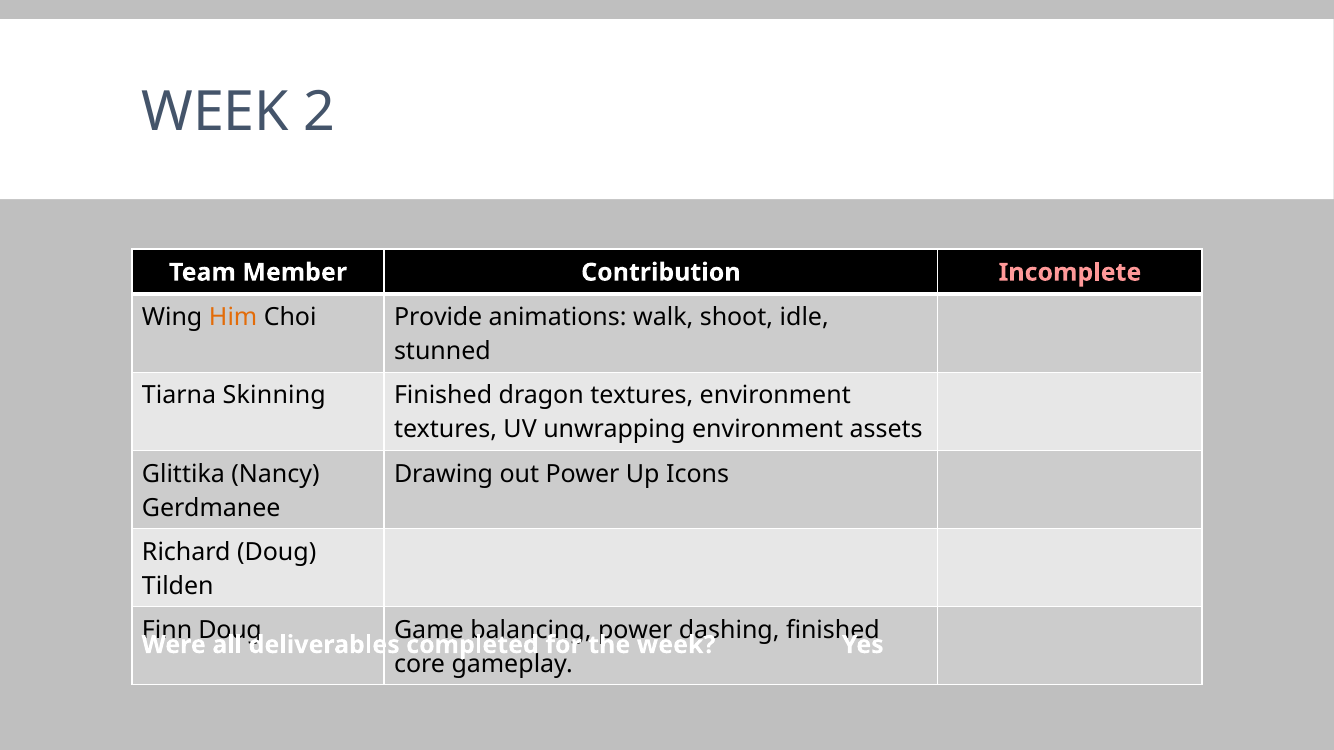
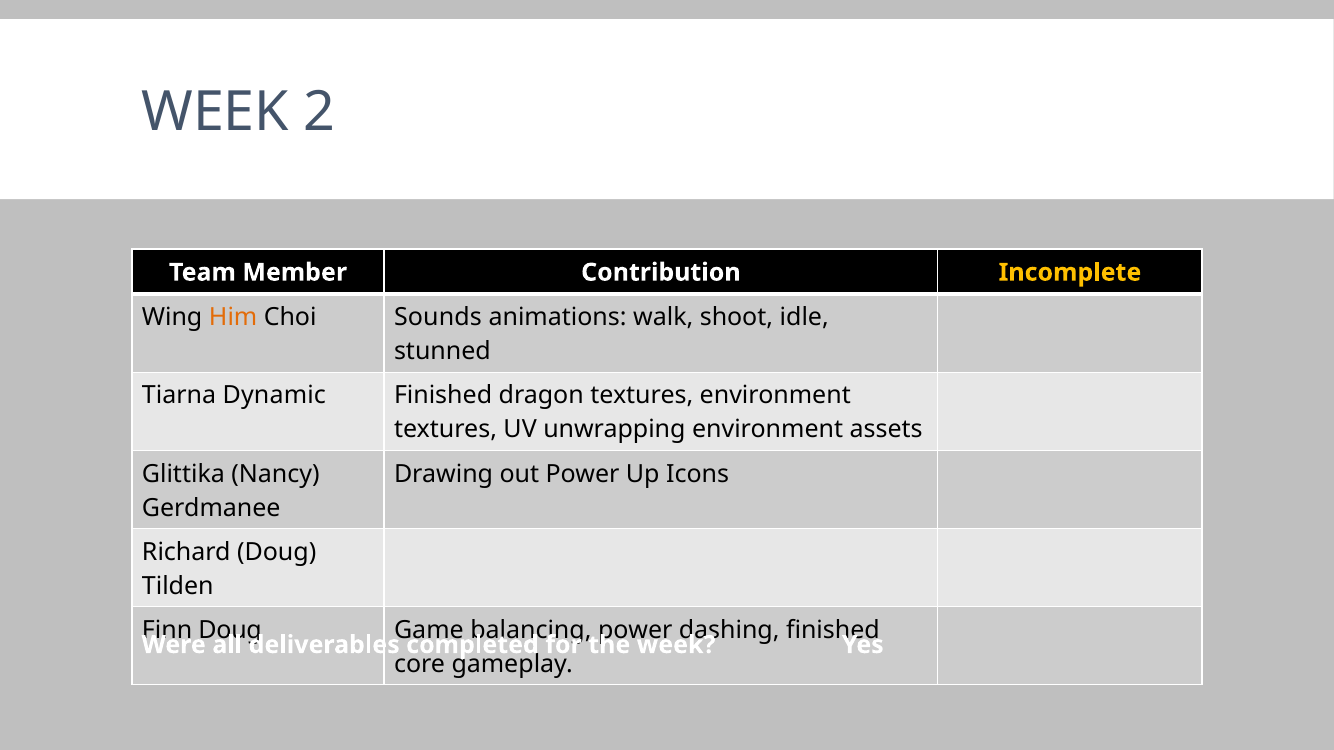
Incomplete colour: pink -> yellow
Provide: Provide -> Sounds
Skinning: Skinning -> Dynamic
